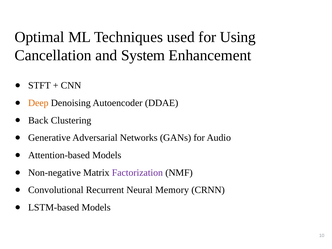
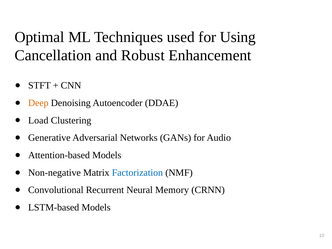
System: System -> Robust
Back: Back -> Load
Factorization colour: purple -> blue
